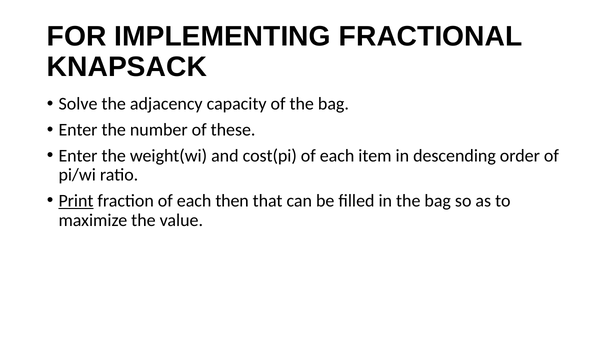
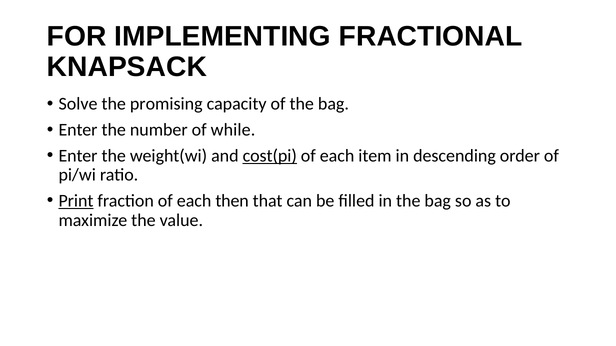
adjacency: adjacency -> promising
these: these -> while
cost(pi underline: none -> present
